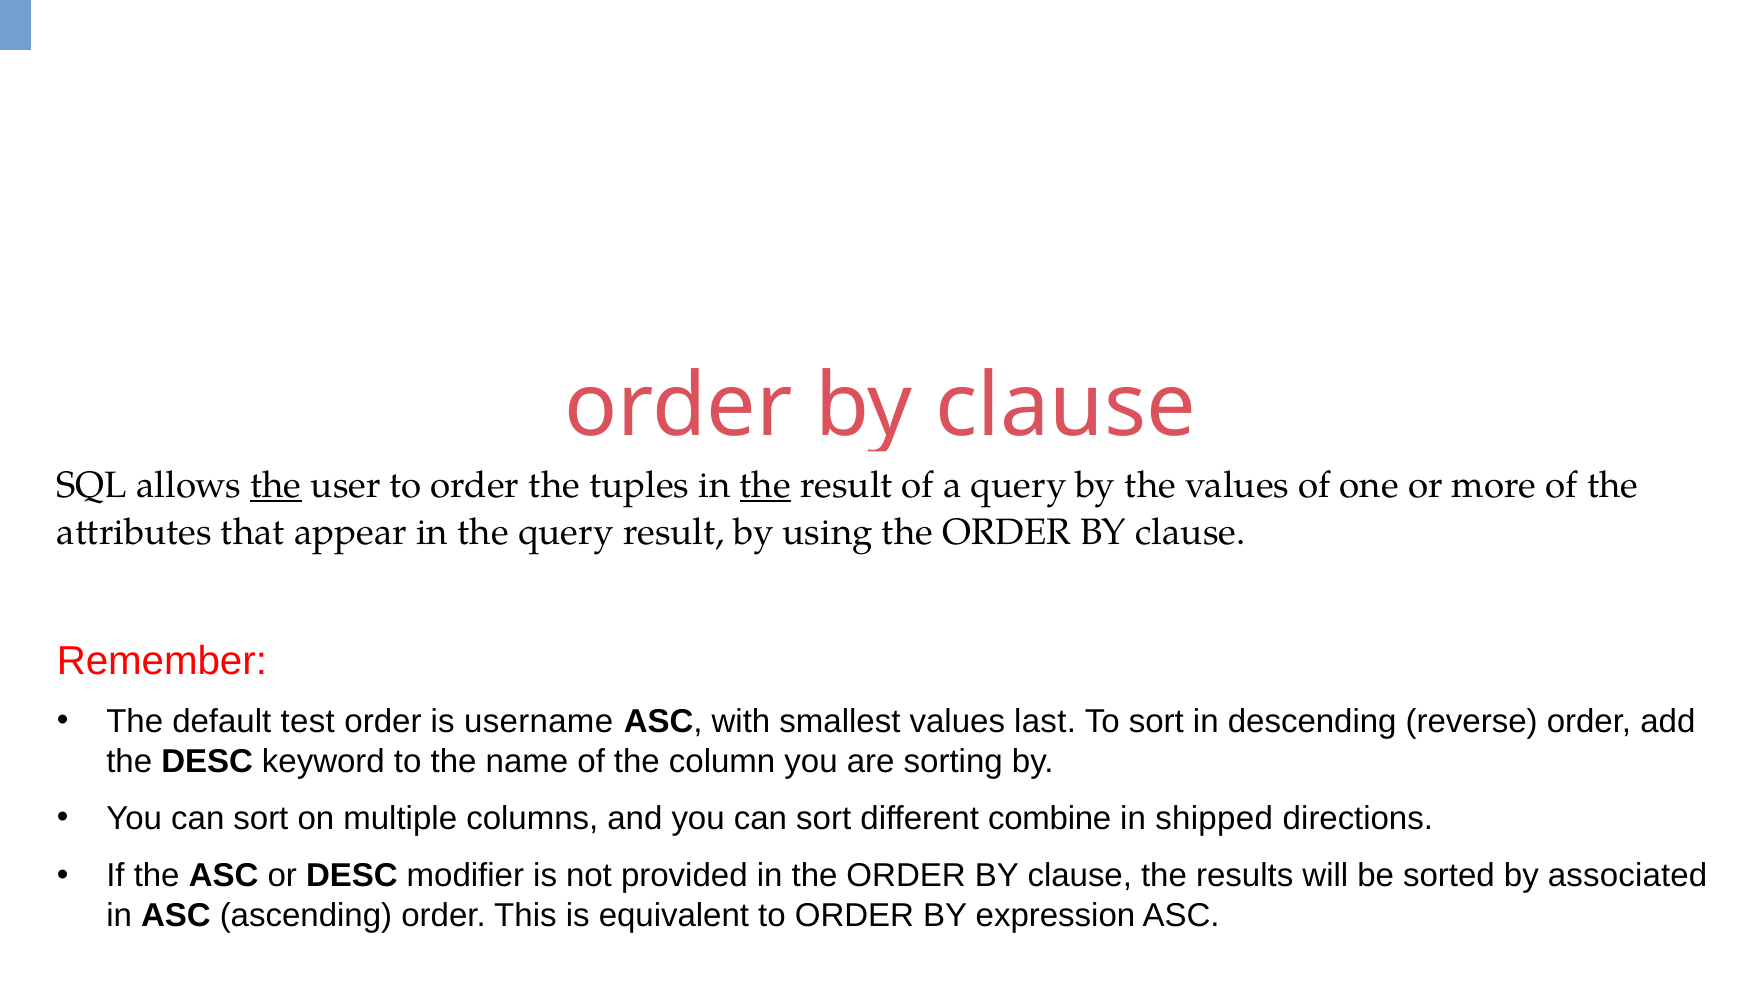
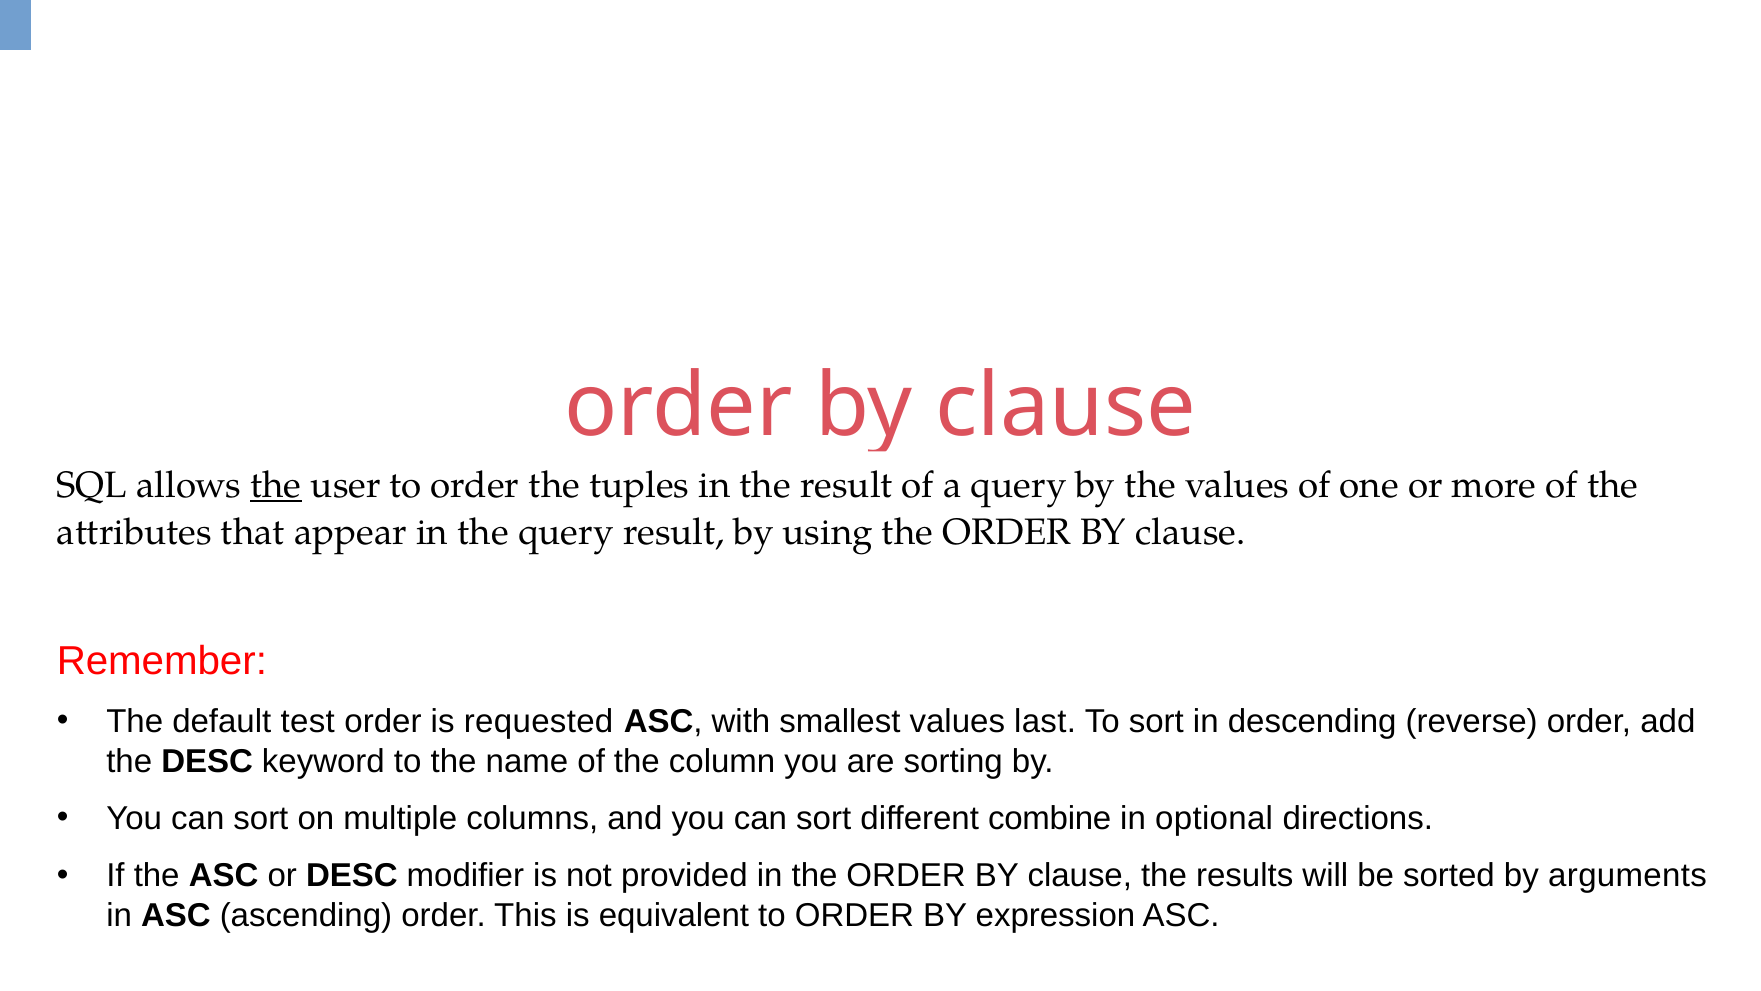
the at (765, 485) underline: present -> none
username: username -> requested
shipped: shipped -> optional
associated: associated -> arguments
